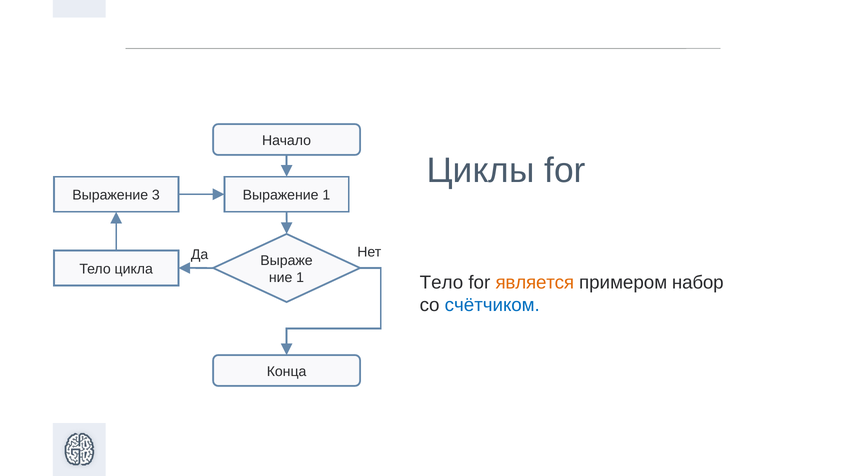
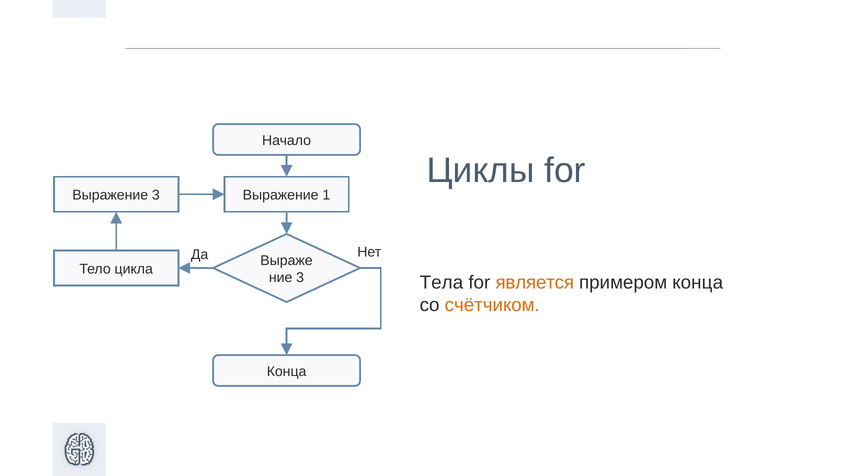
1 at (300, 277): 1 -> 3
Тело at (441, 282): Тело -> Тела
примером набор: набор -> конца
счётчиком colour: blue -> orange
